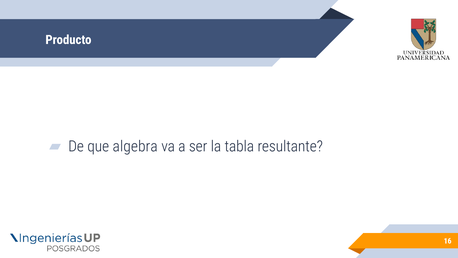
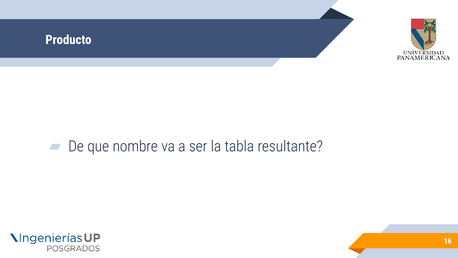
algebra: algebra -> nombre
